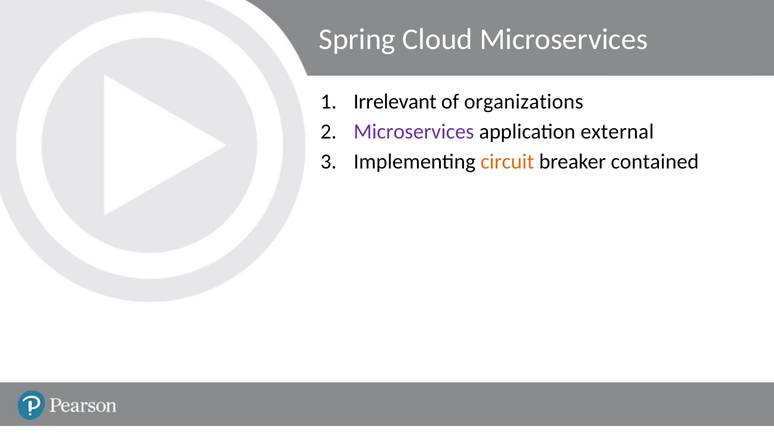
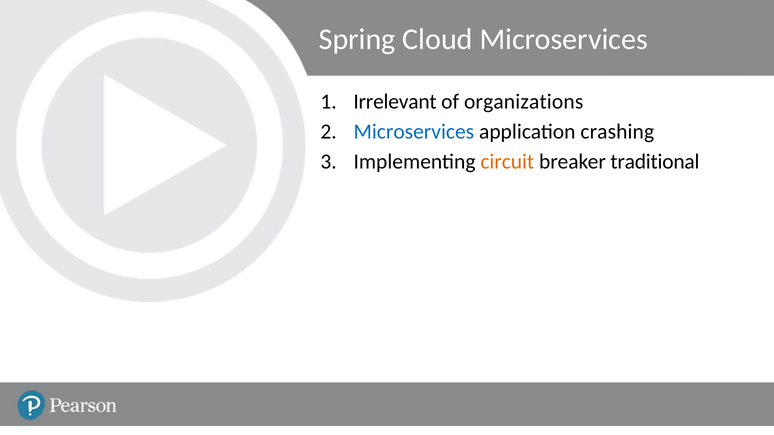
Microservices at (414, 132) colour: purple -> blue
external: external -> crashing
contained: contained -> traditional
